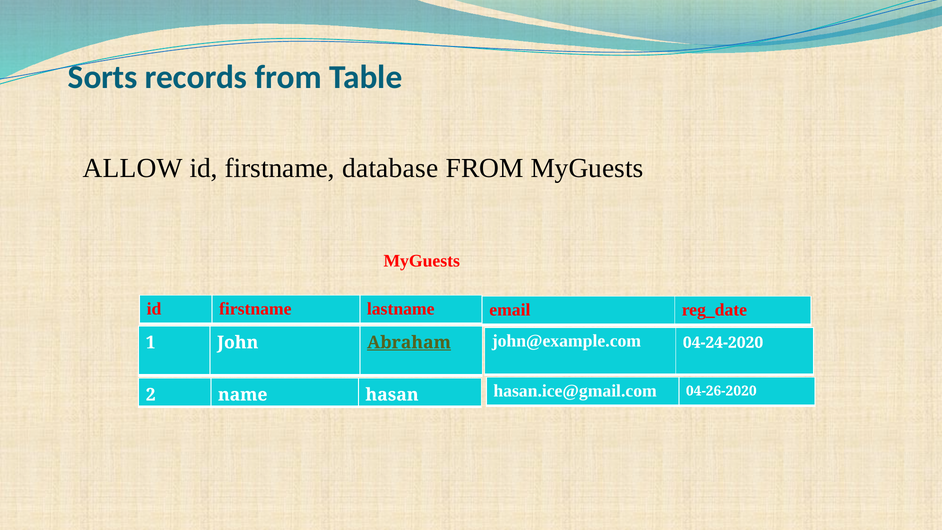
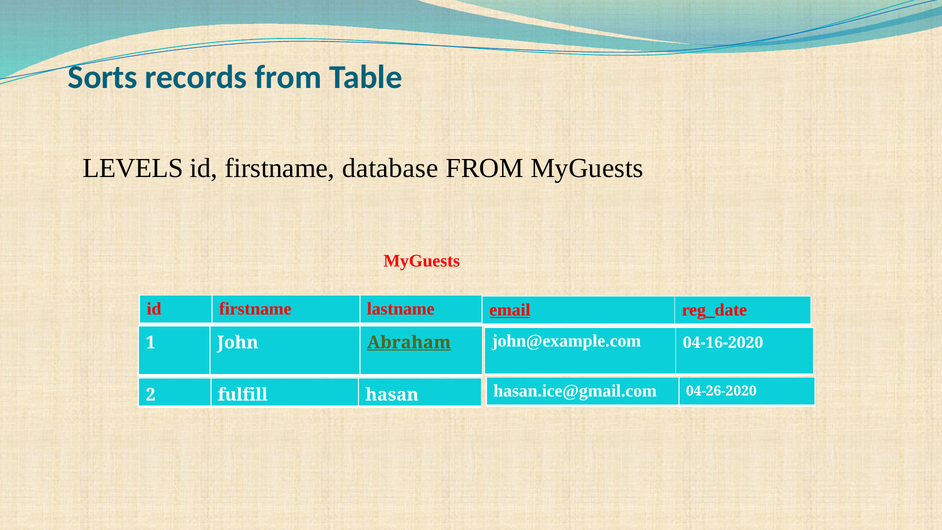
ALLOW: ALLOW -> LEVELS
email underline: none -> present
04-24-2020: 04-24-2020 -> 04-16-2020
name: name -> fulfill
